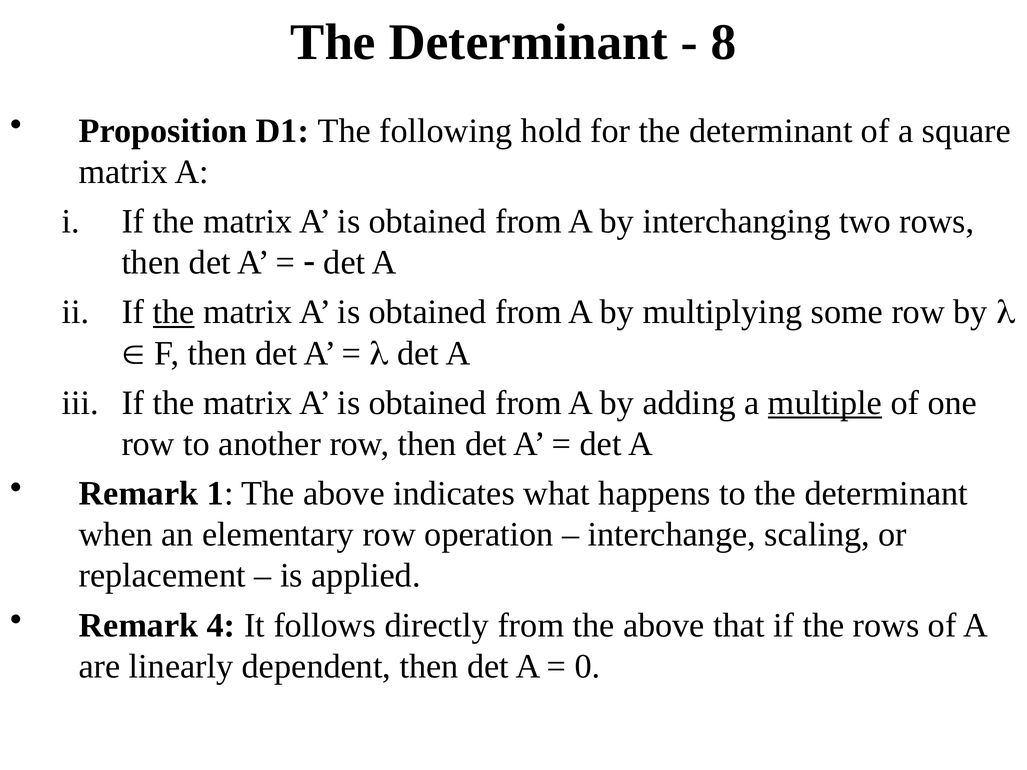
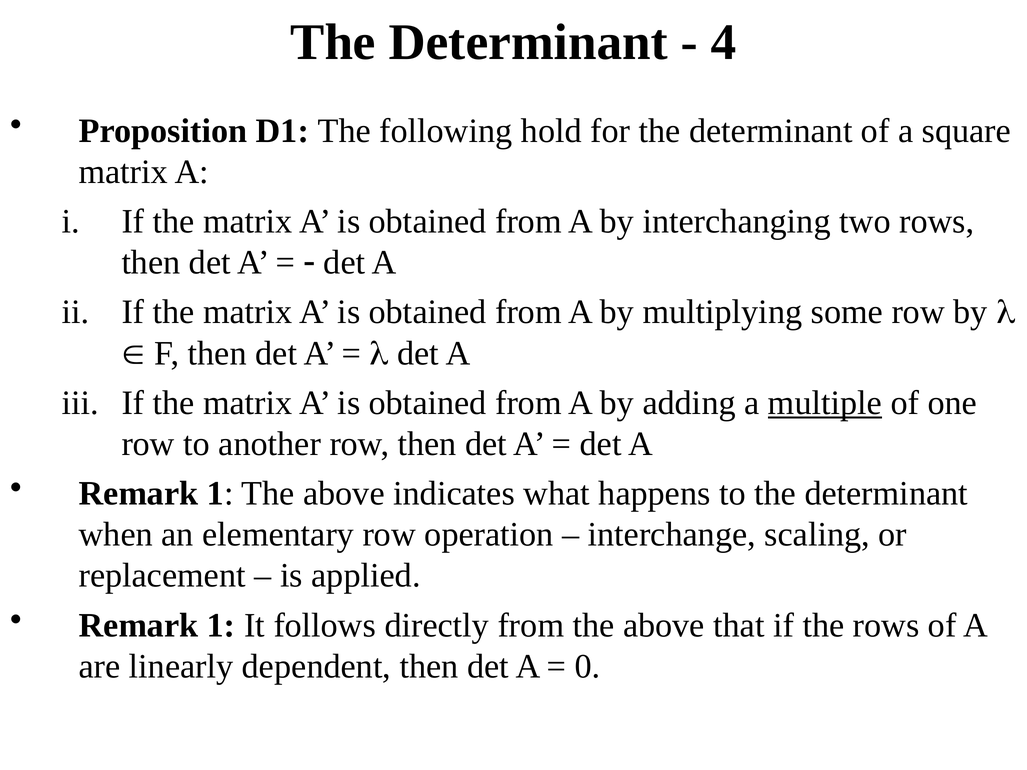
8: 8 -> 4
the at (174, 312) underline: present -> none
4 at (221, 626): 4 -> 1
